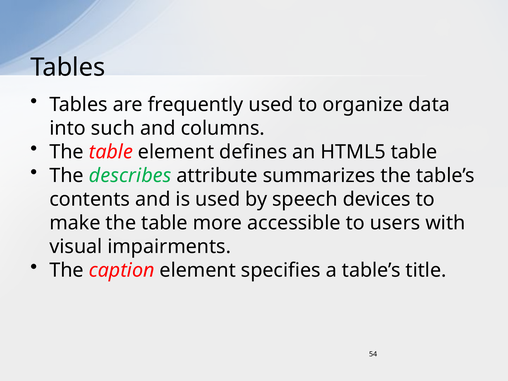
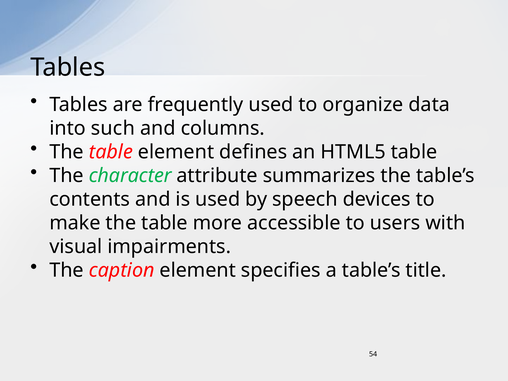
describes: describes -> character
